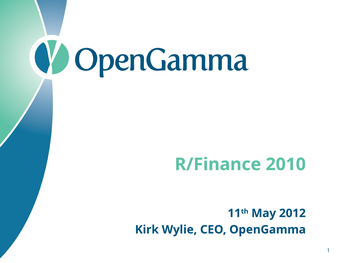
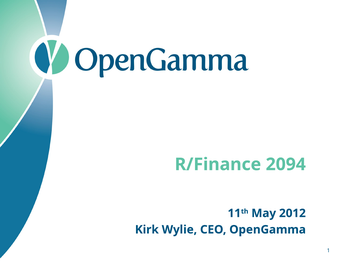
2010: 2010 -> 2094
